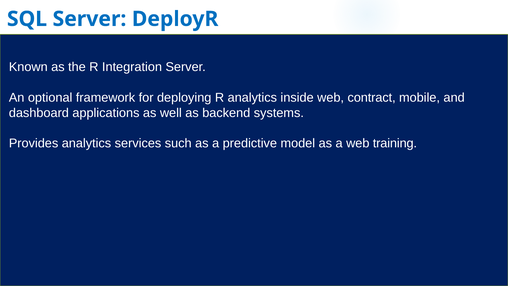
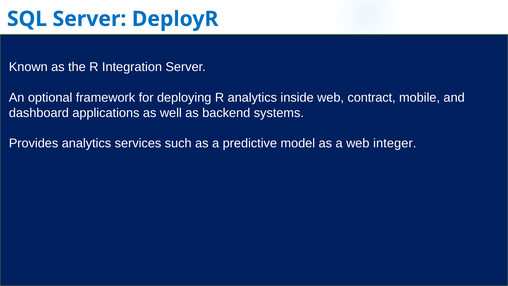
training: training -> integer
